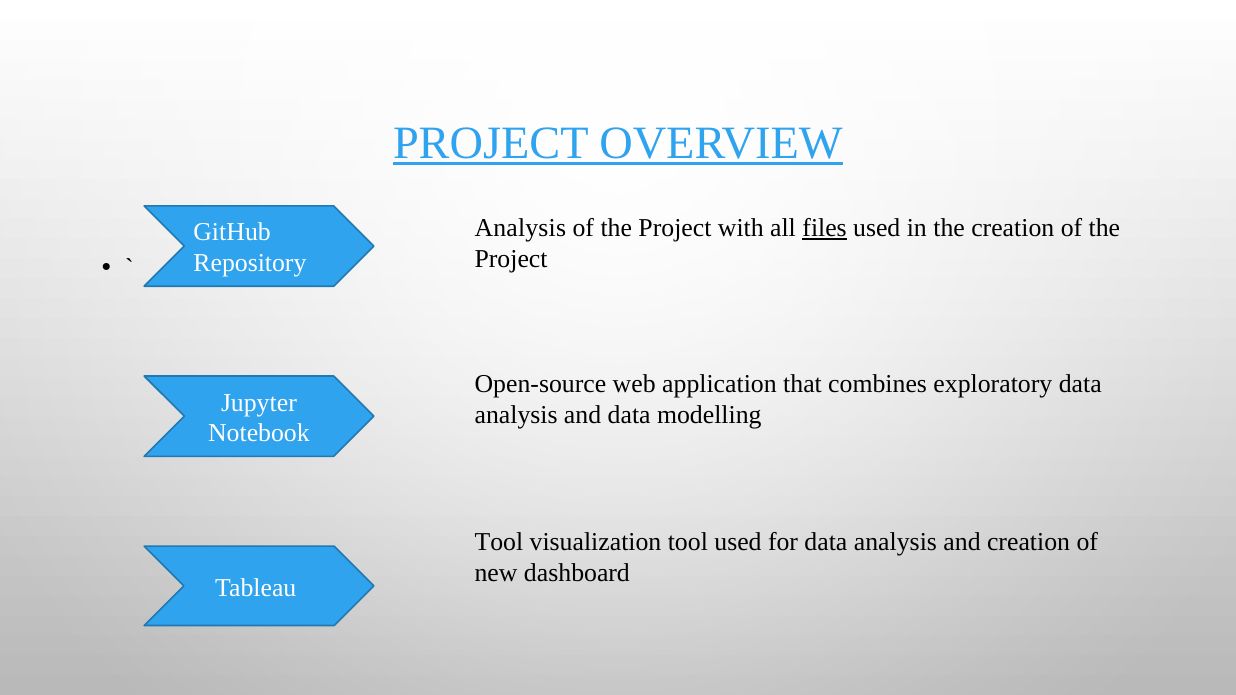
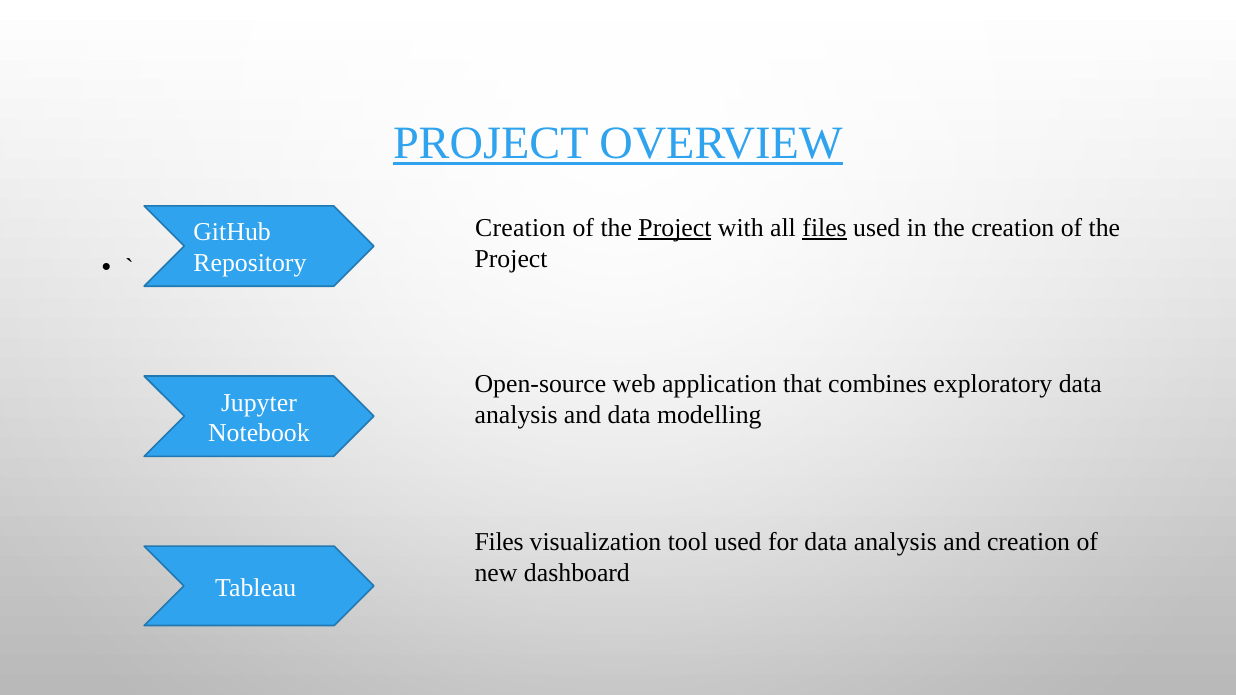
Analysis at (520, 228): Analysis -> Creation
Project at (675, 228) underline: none -> present
Tool at (499, 542): Tool -> Files
